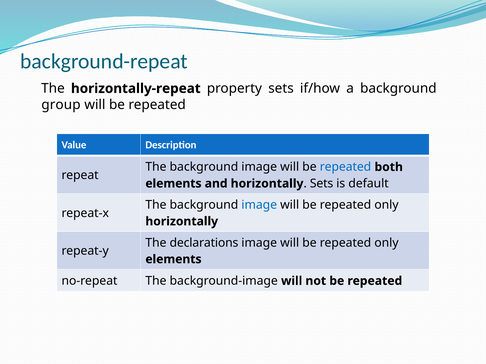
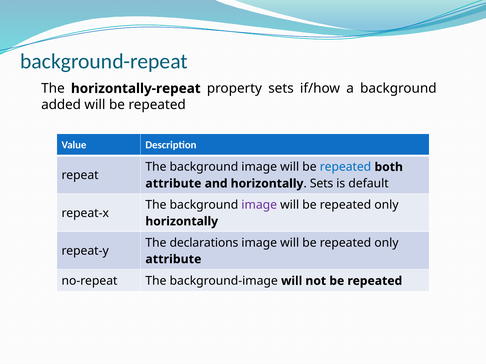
group: group -> added
elements at (173, 184): elements -> attribute
image at (259, 205) colour: blue -> purple
elements at (173, 260): elements -> attribute
